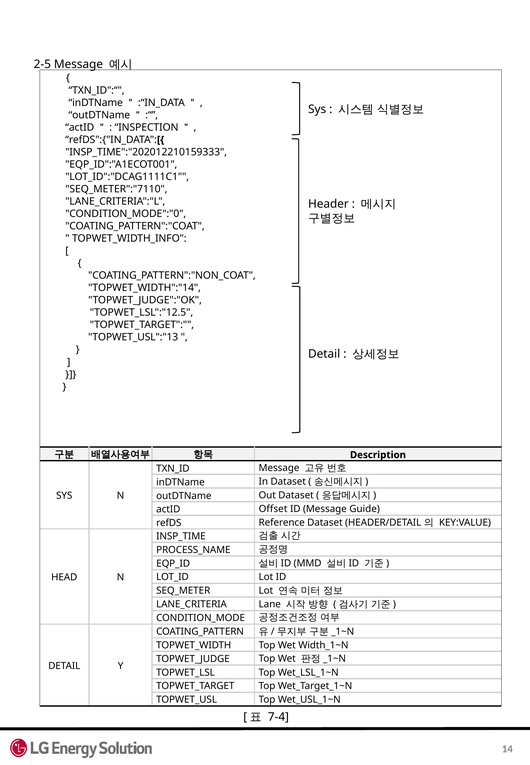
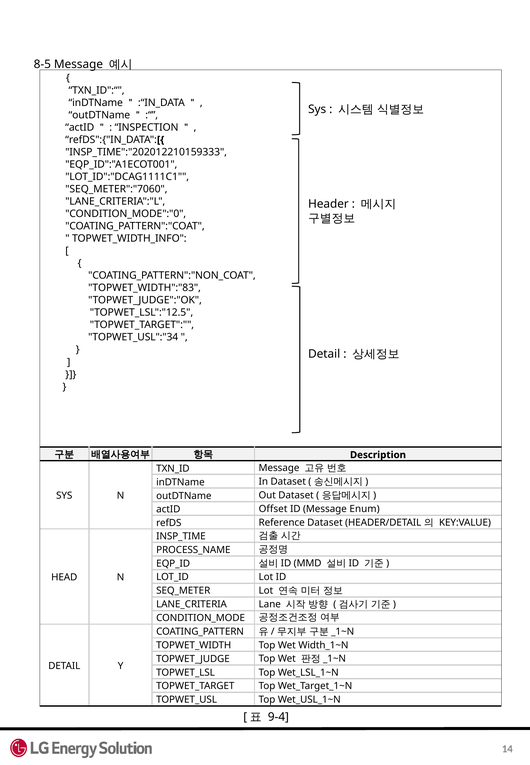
2-5: 2-5 -> 8-5
SEQ_METER":"7110: SEQ_METER":"7110 -> SEQ_METER":"7060
TOPWET_WIDTH":"14: TOPWET_WIDTH":"14 -> TOPWET_WIDTH":"83
TOPWET_USL":"13: TOPWET_USL":"13 -> TOPWET_USL":"34
Guide: Guide -> Enum
7-4: 7-4 -> 9-4
